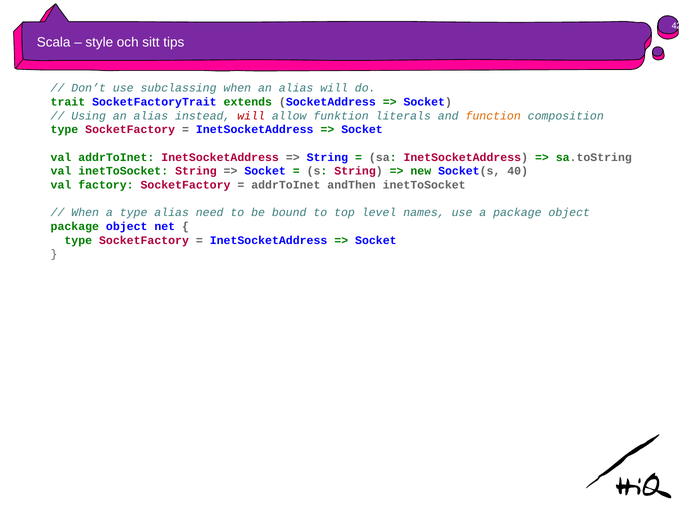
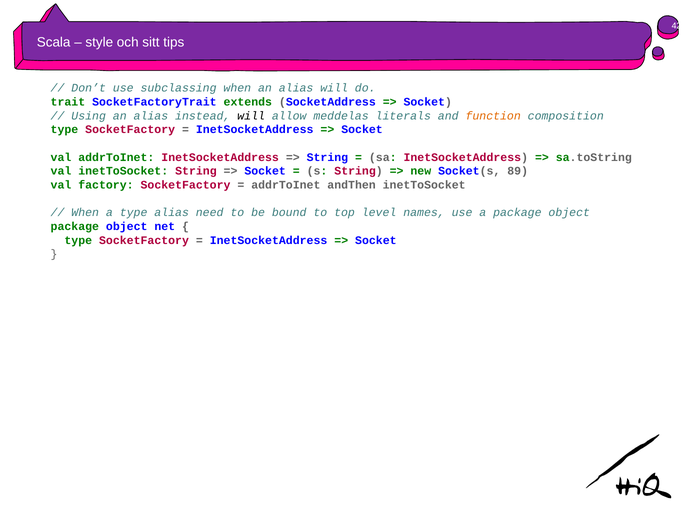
will at (251, 116) colour: red -> black
funktion: funktion -> meddelas
40: 40 -> 89
